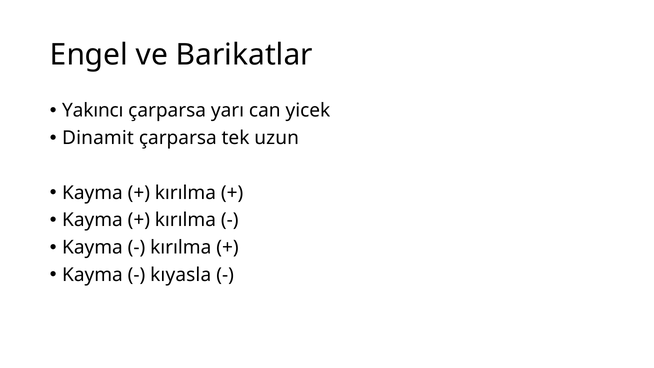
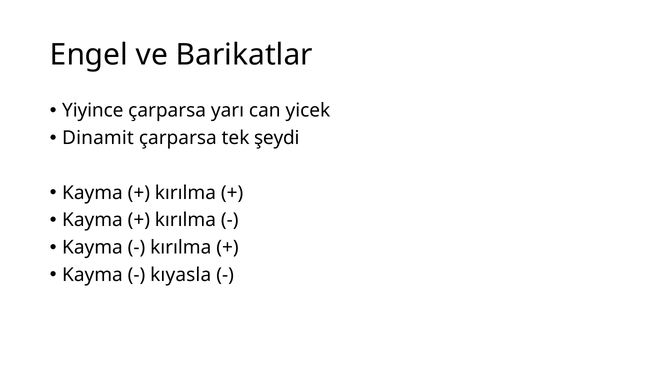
Yakıncı: Yakıncı -> Yiyince
uzun: uzun -> şeydi
